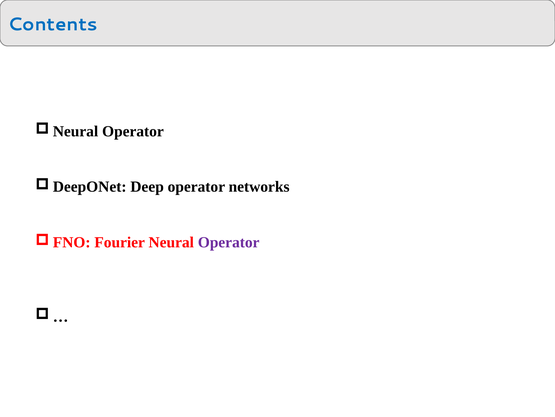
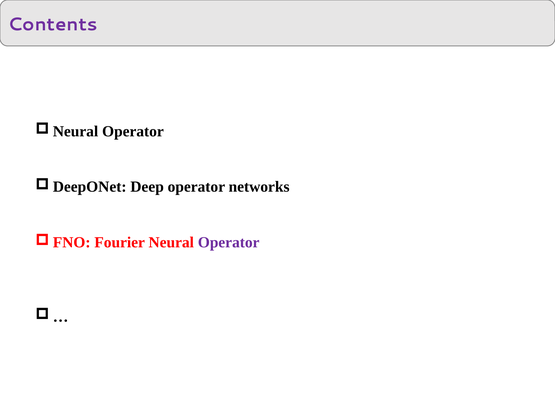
Contents colour: blue -> purple
